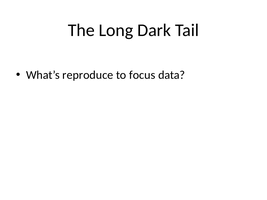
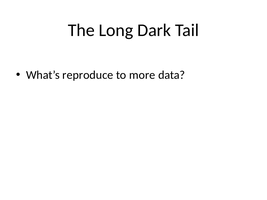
focus: focus -> more
